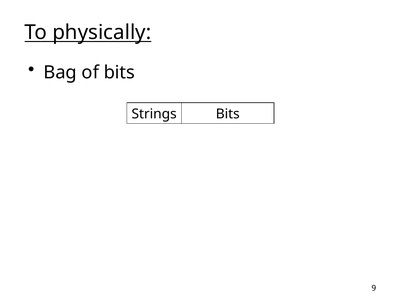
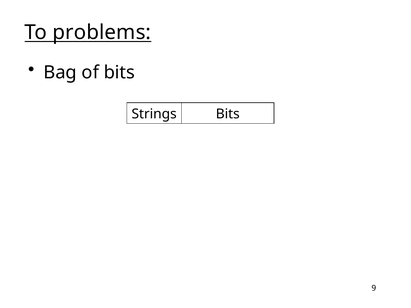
physically: physically -> problems
